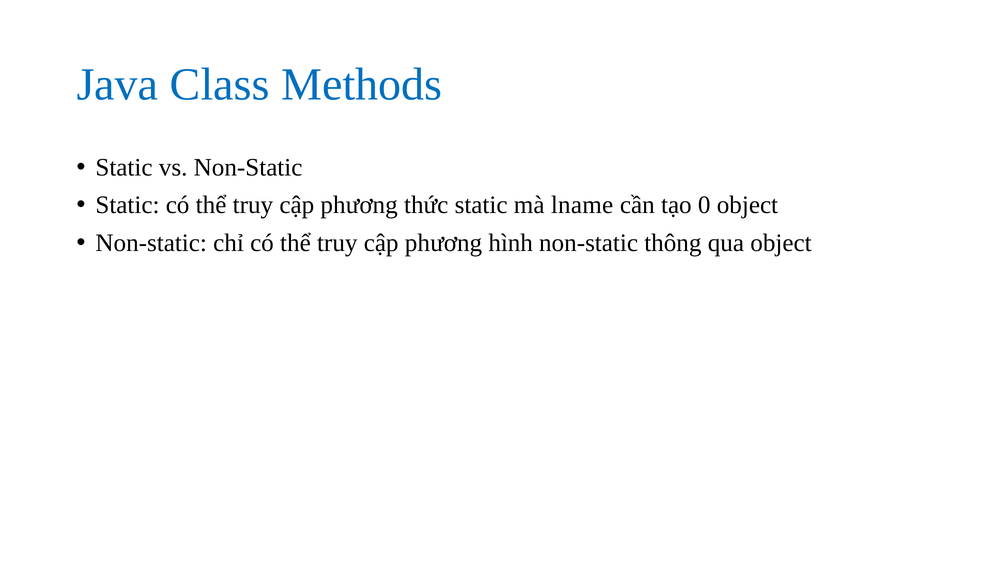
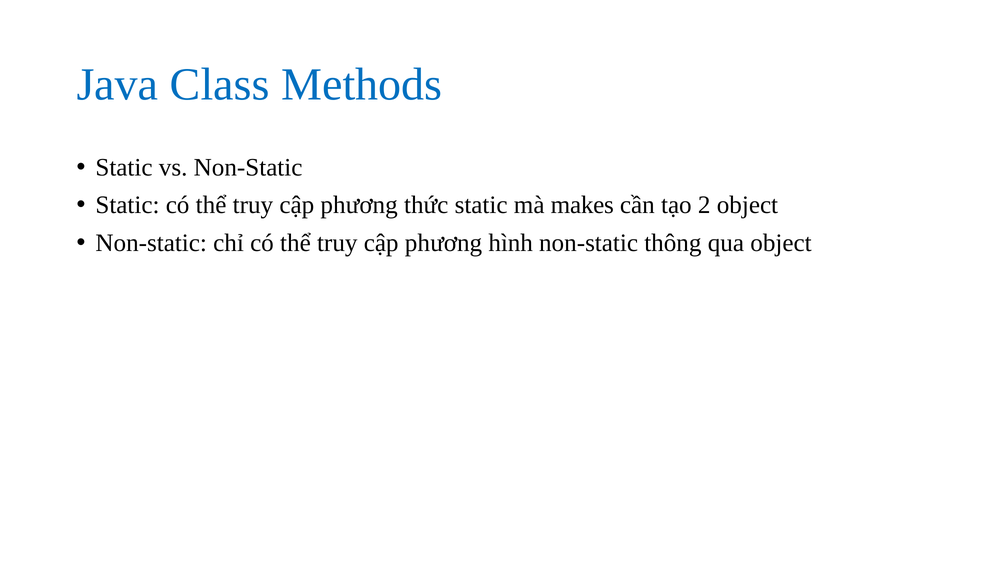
lname: lname -> makes
0: 0 -> 2
